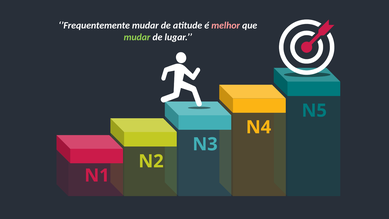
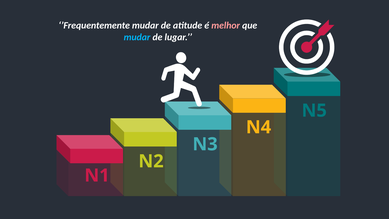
mudar at (137, 37) colour: light green -> light blue
